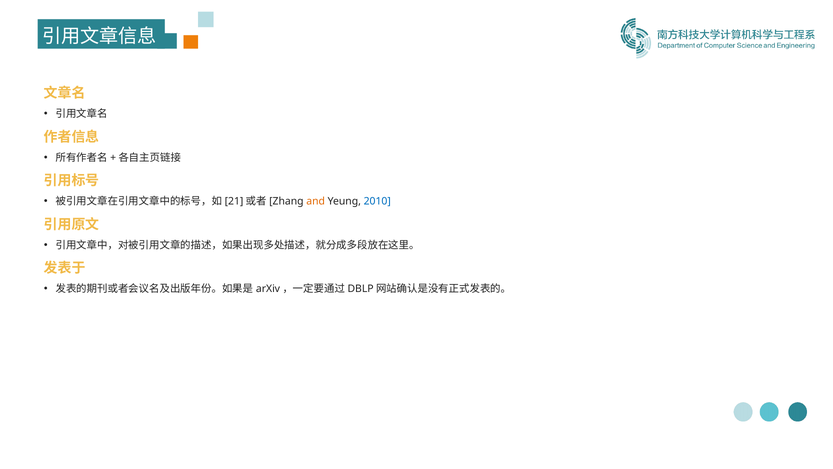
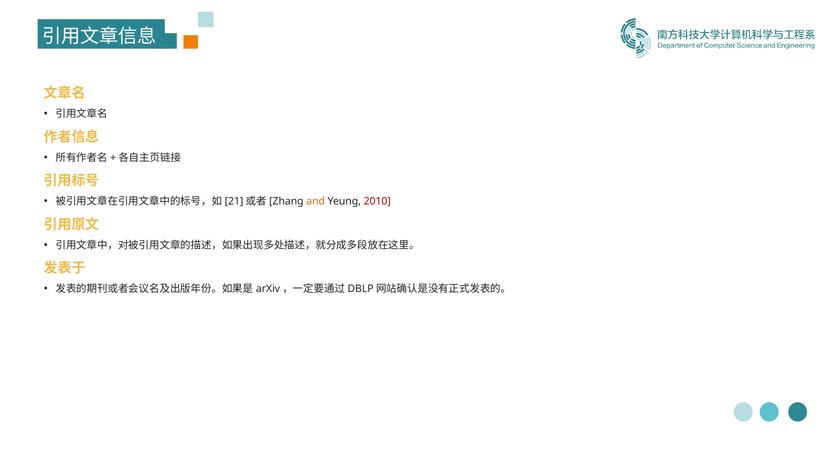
2010 colour: blue -> red
